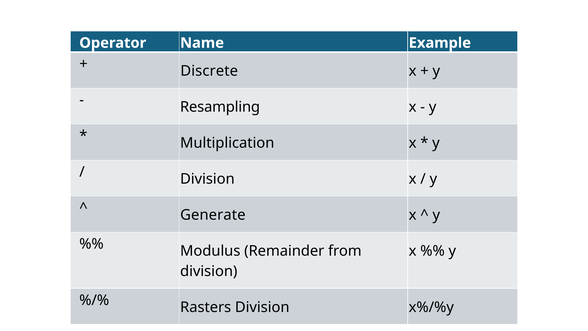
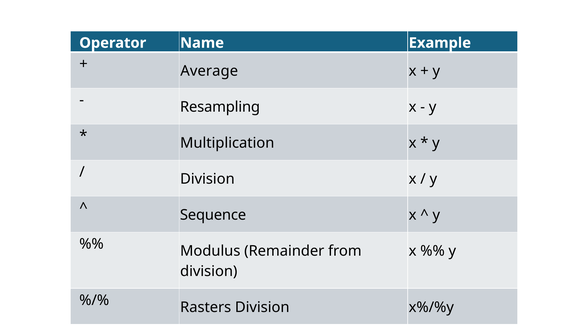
Discrete: Discrete -> Average
Generate: Generate -> Sequence
